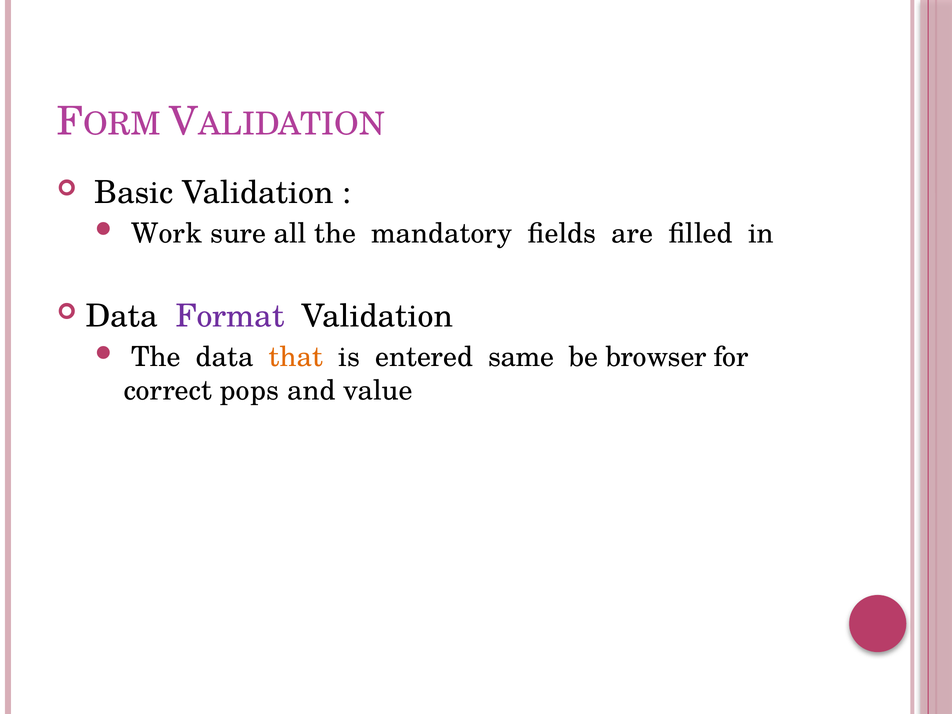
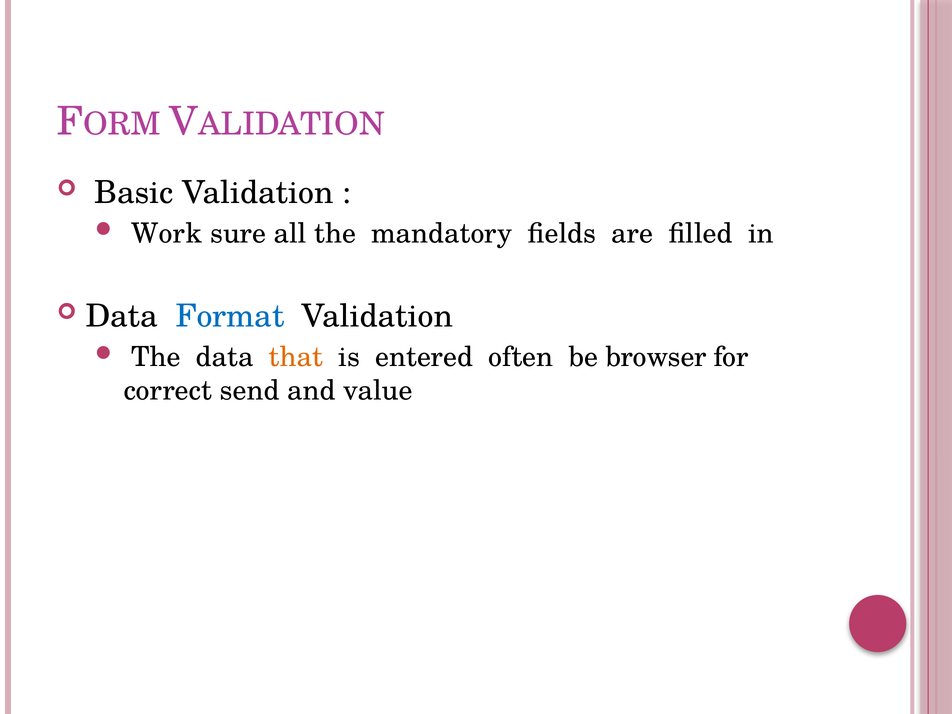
Format colour: purple -> blue
same: same -> often
pops: pops -> send
